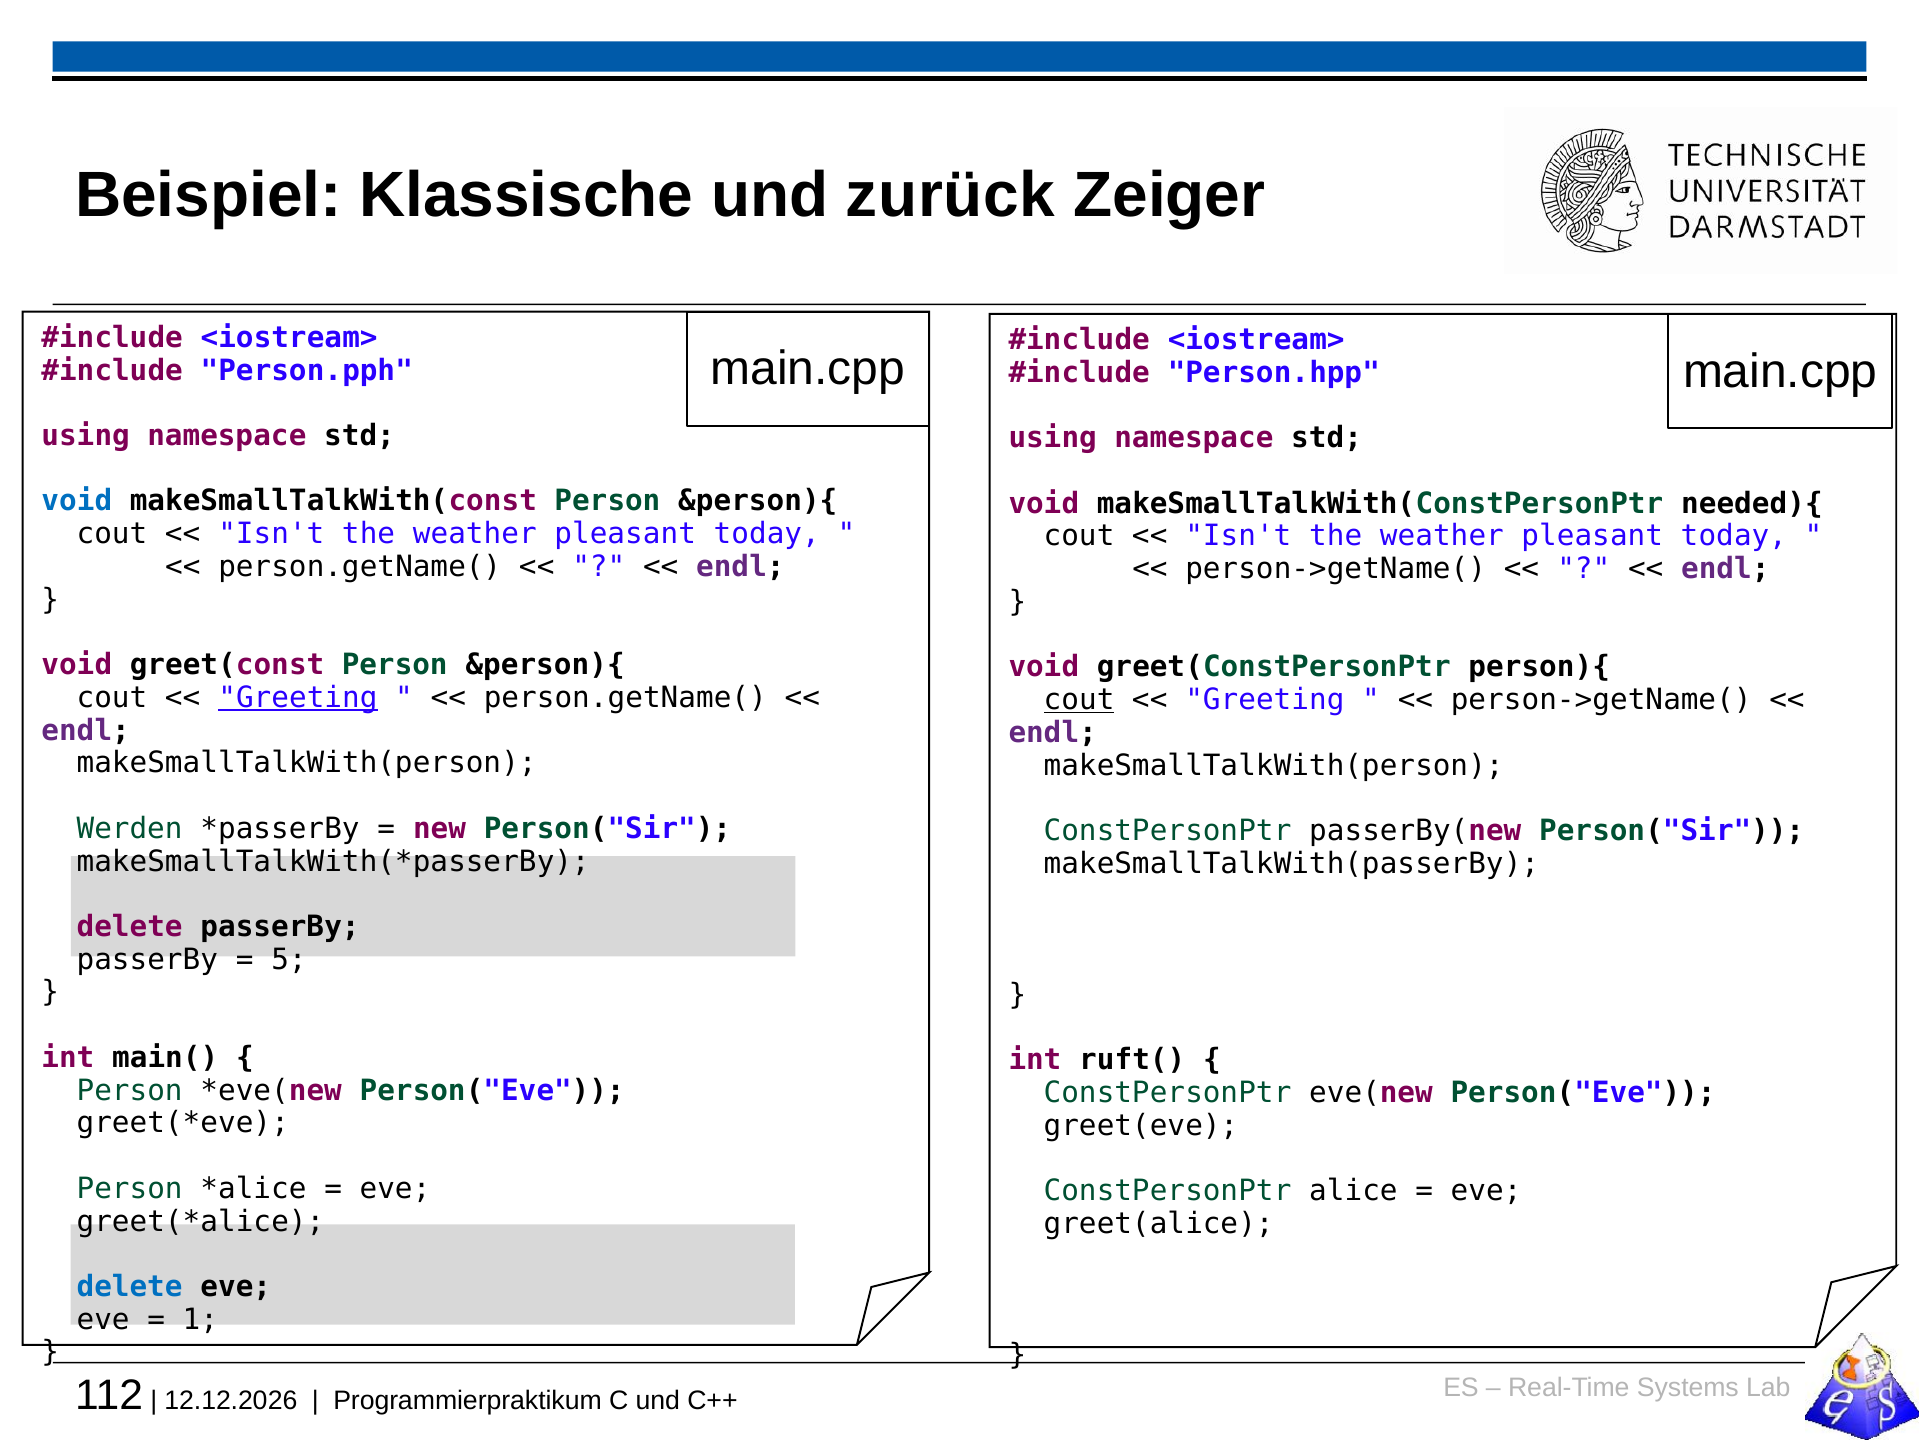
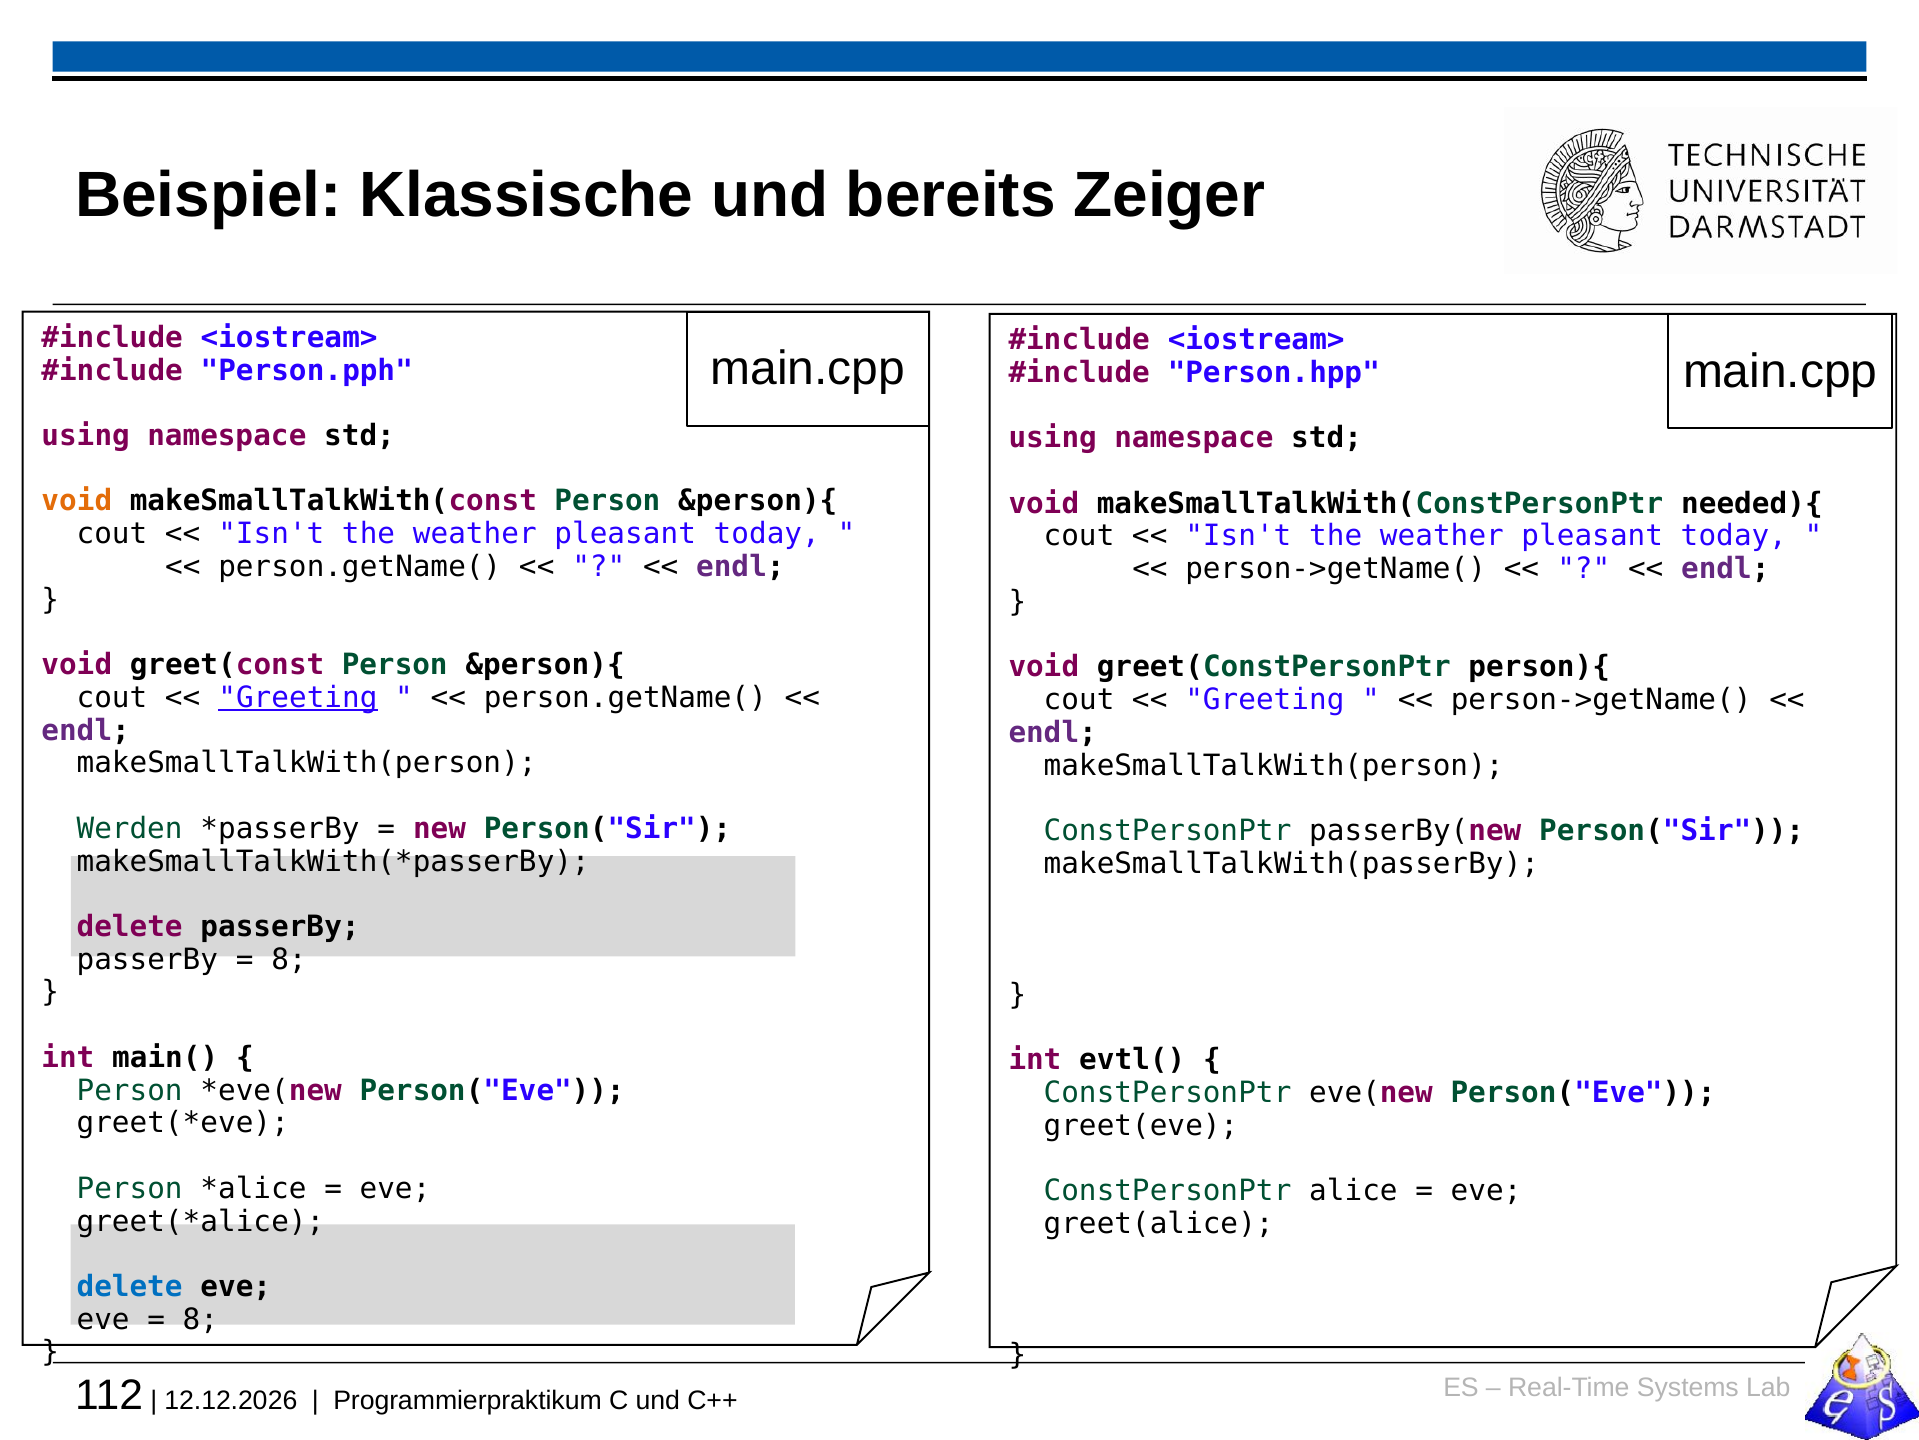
zurück: zurück -> bereits
void at (77, 501) colour: blue -> orange
cout at (1079, 700) underline: present -> none
5 at (289, 959): 5 -> 8
ruft(: ruft( -> evtl(
1 at (200, 1319): 1 -> 8
